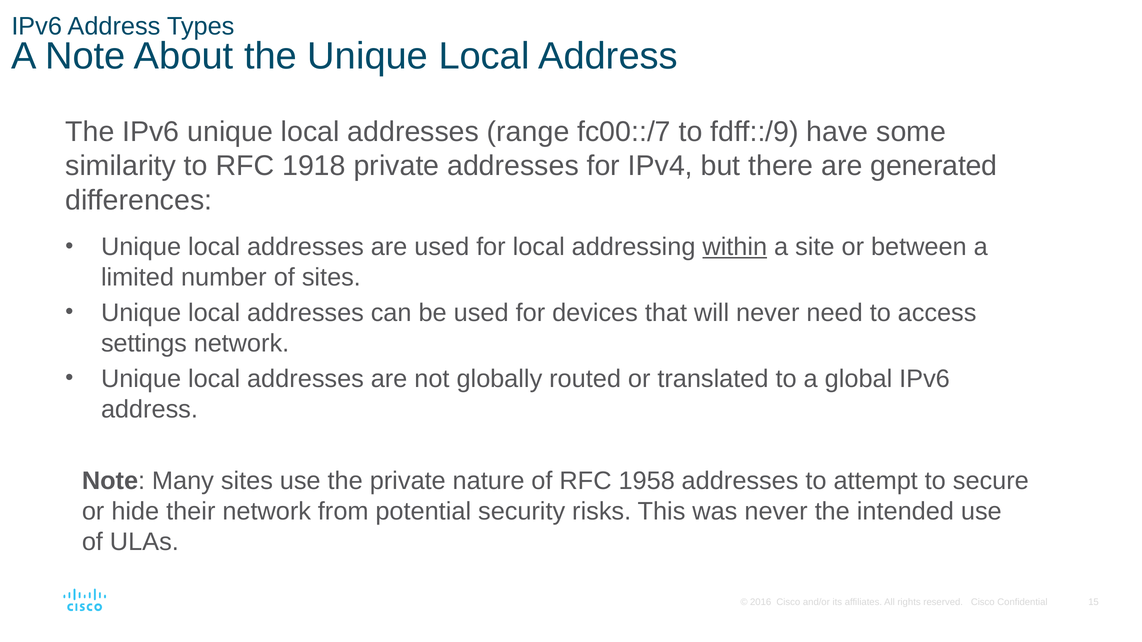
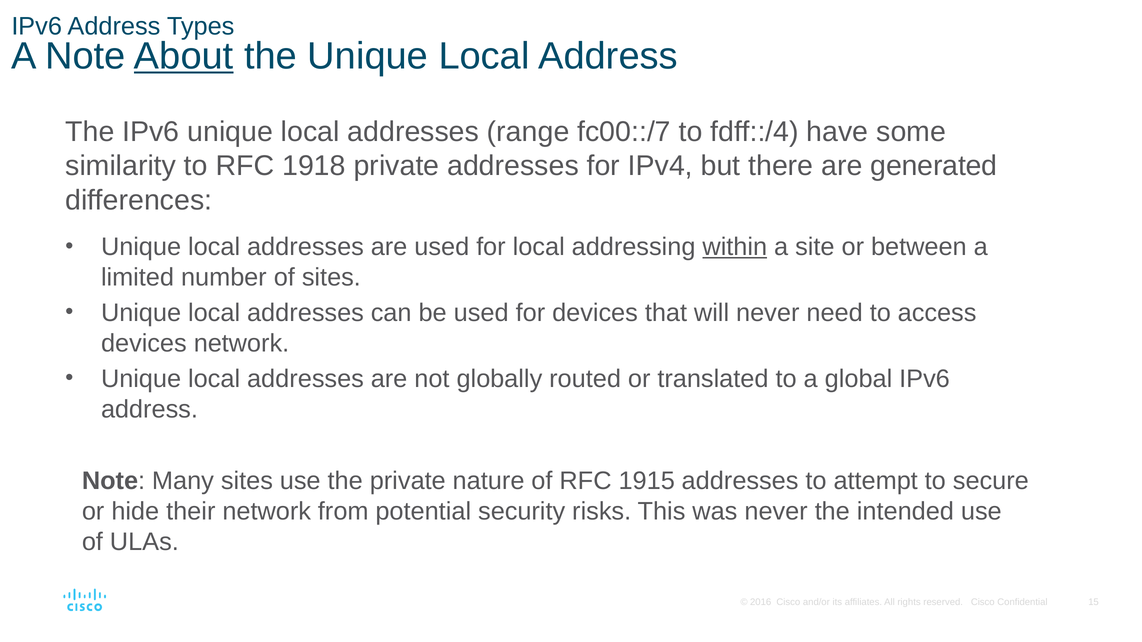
About underline: none -> present
fdff::/9: fdff::/9 -> fdff::/4
settings at (144, 344): settings -> devices
1958: 1958 -> 1915
